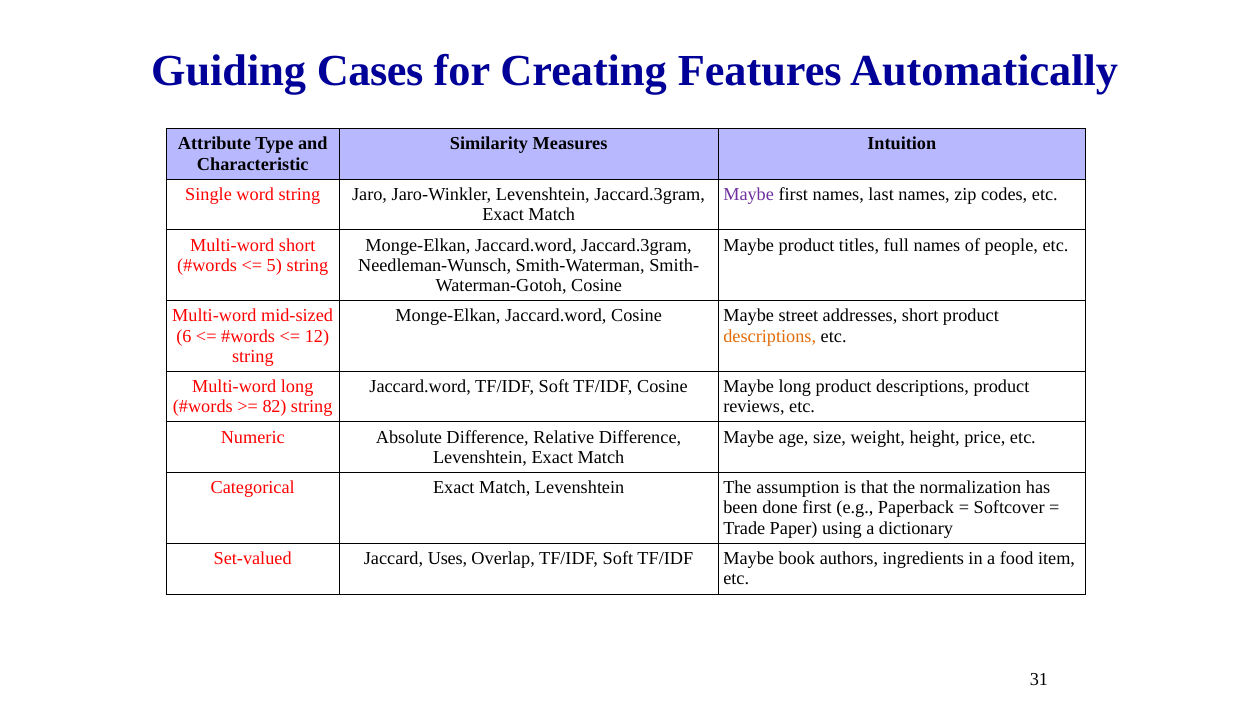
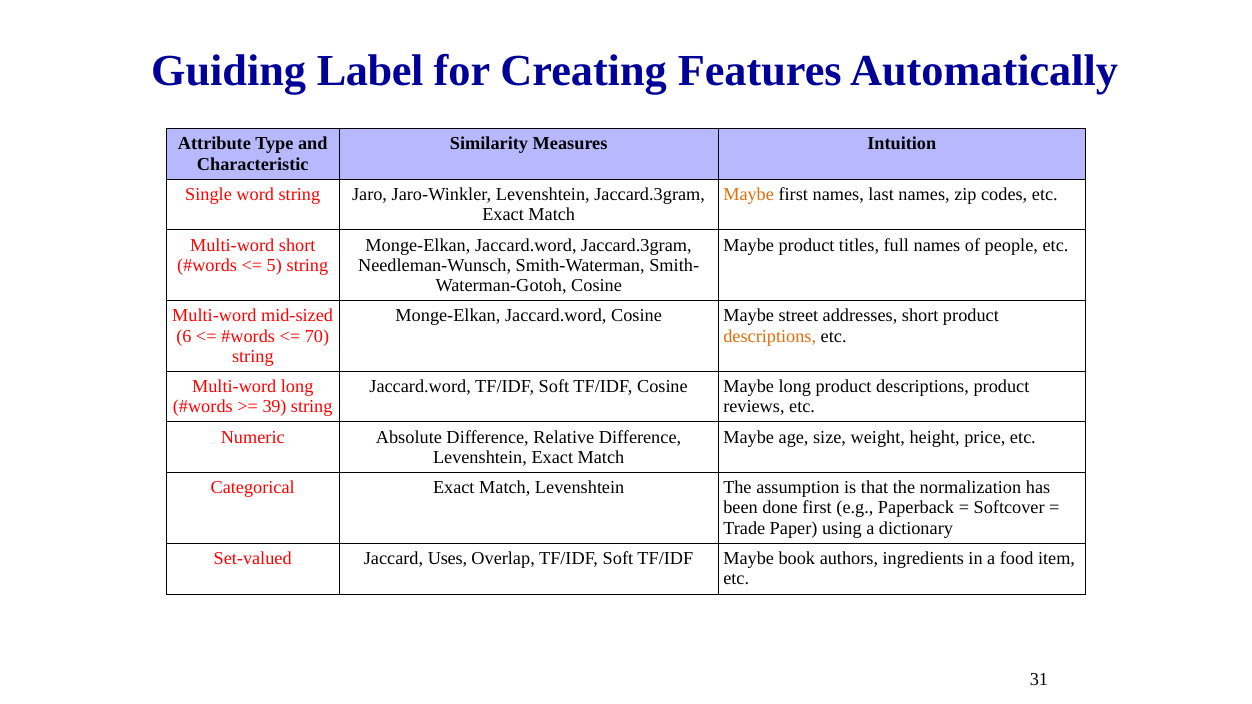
Cases: Cases -> Label
Maybe at (749, 195) colour: purple -> orange
12: 12 -> 70
82: 82 -> 39
